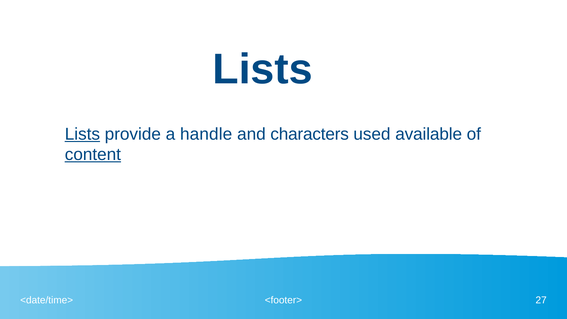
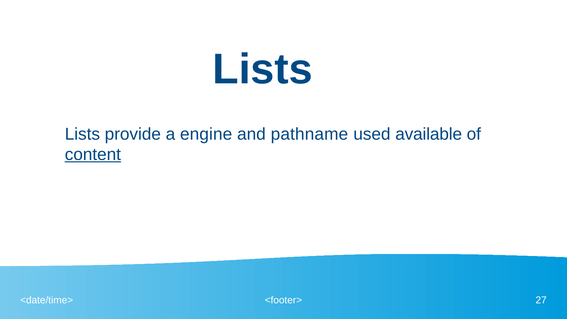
Lists at (82, 134) underline: present -> none
handle: handle -> engine
characters: characters -> pathname
